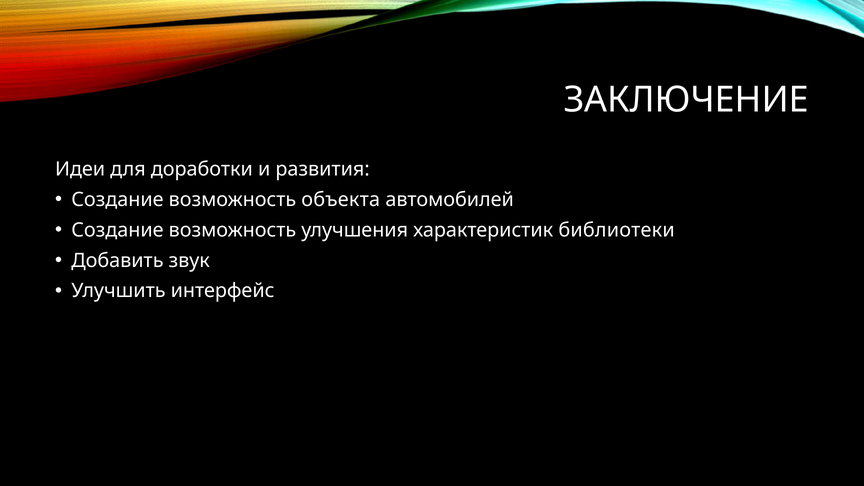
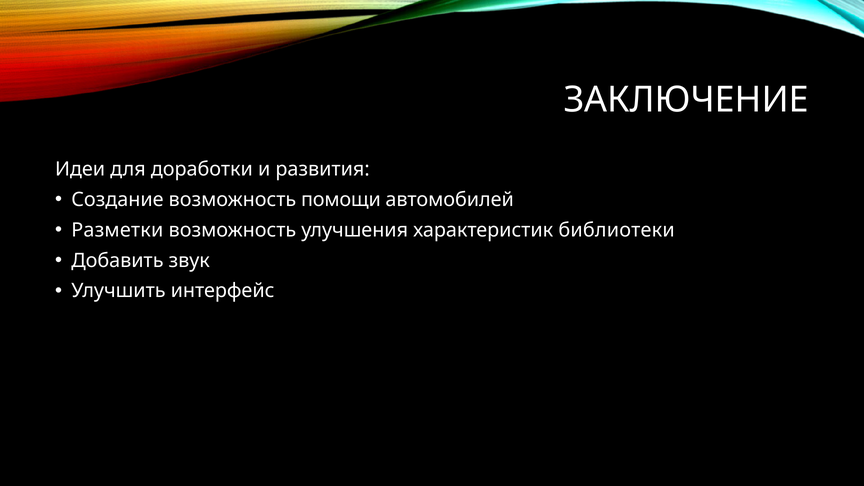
объекта: объекта -> помощи
Создание at (117, 230): Создание -> Разметки
